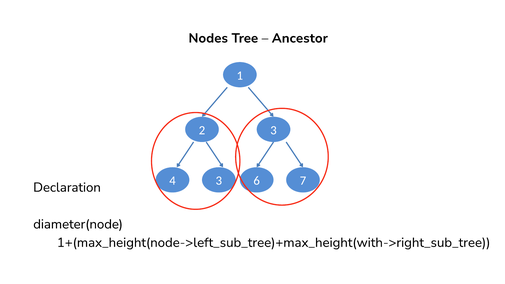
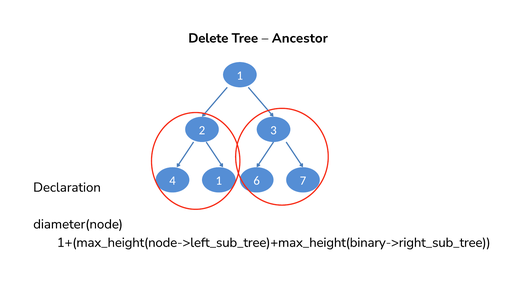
Nodes: Nodes -> Delete
4 3: 3 -> 1
1+(max_height(node->left_sub_tree)+max_height(with->right_sub_tree: 1+(max_height(node->left_sub_tree)+max_height(with->right_sub_tree -> 1+(max_height(node->left_sub_tree)+max_height(binary->right_sub_tree
